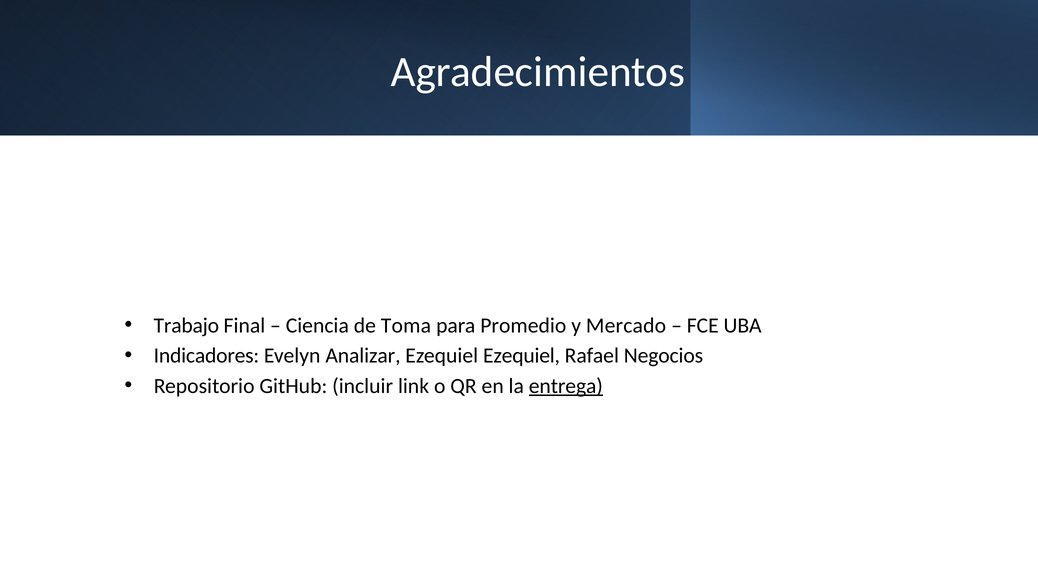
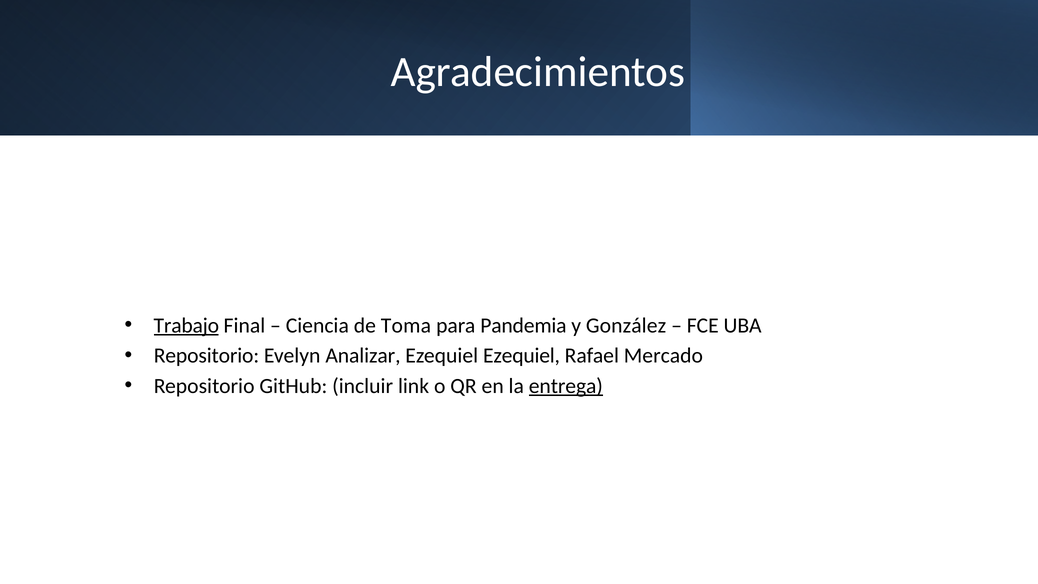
Trabajo underline: none -> present
Promedio: Promedio -> Pandemia
Mercado: Mercado -> González
Indicadores at (207, 356): Indicadores -> Repositorio
Negocios: Negocios -> Mercado
